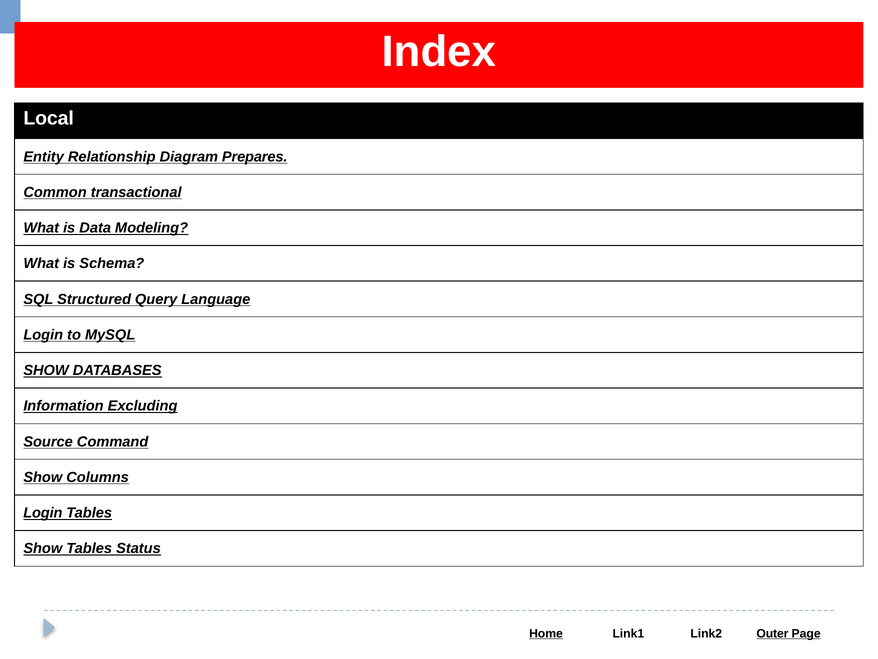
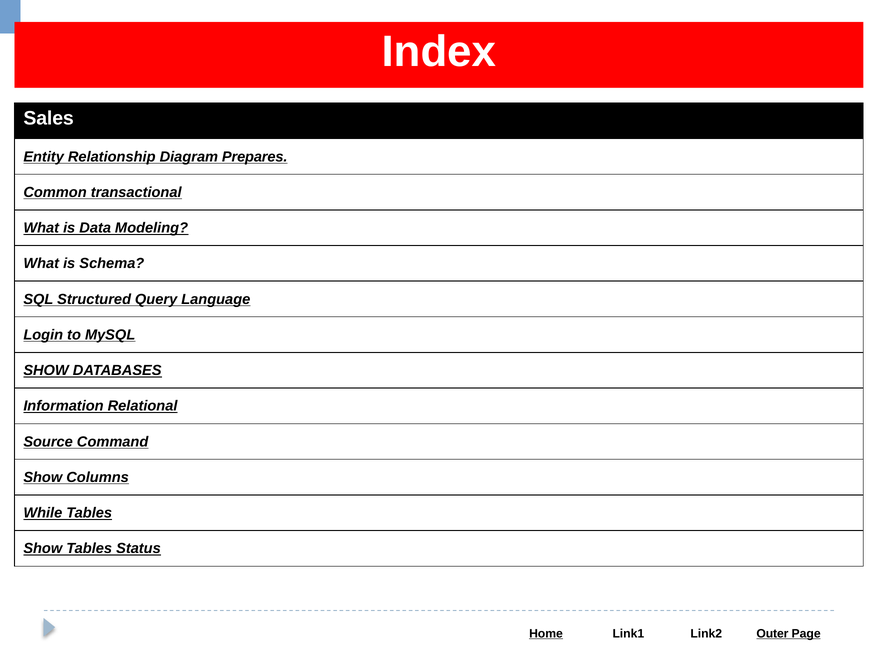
Local: Local -> Sales
Excluding: Excluding -> Relational
Login at (43, 513): Login -> While
